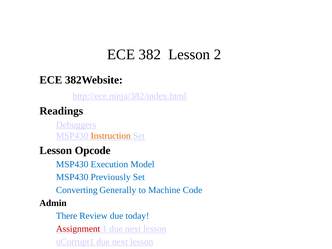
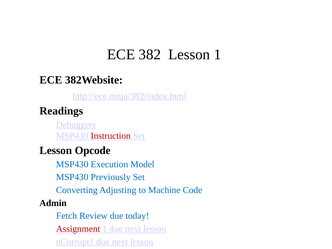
Lesson 2: 2 -> 1
Instruction colour: orange -> red
Generally: Generally -> Adjusting
There: There -> Fetch
